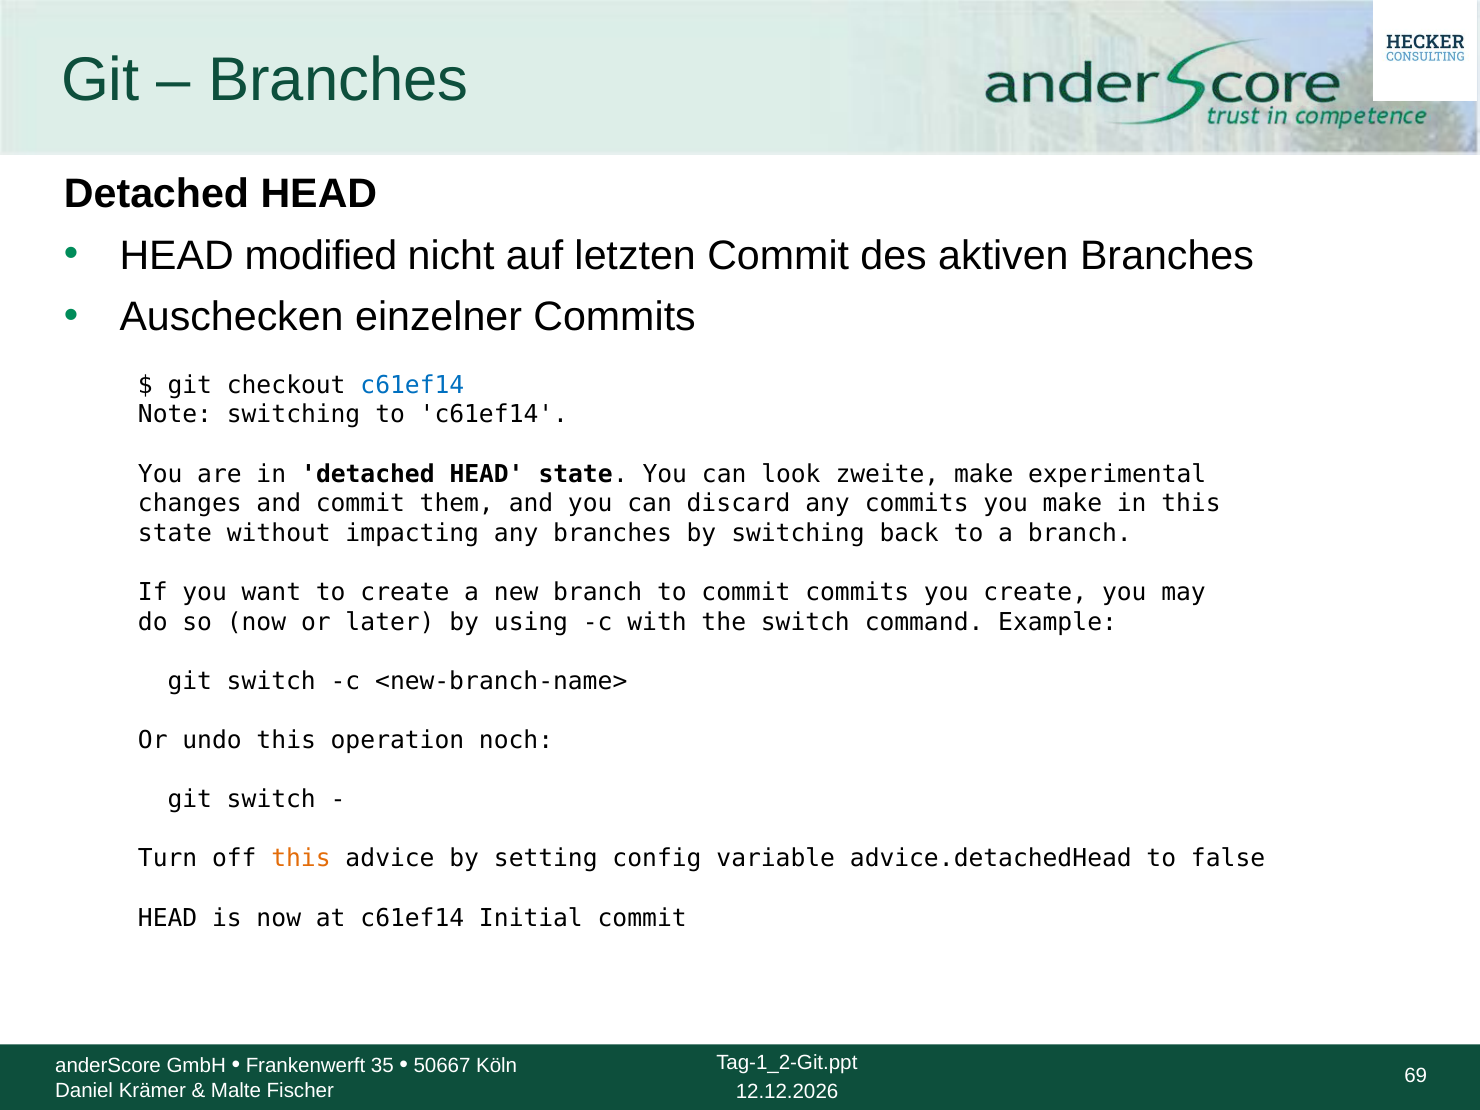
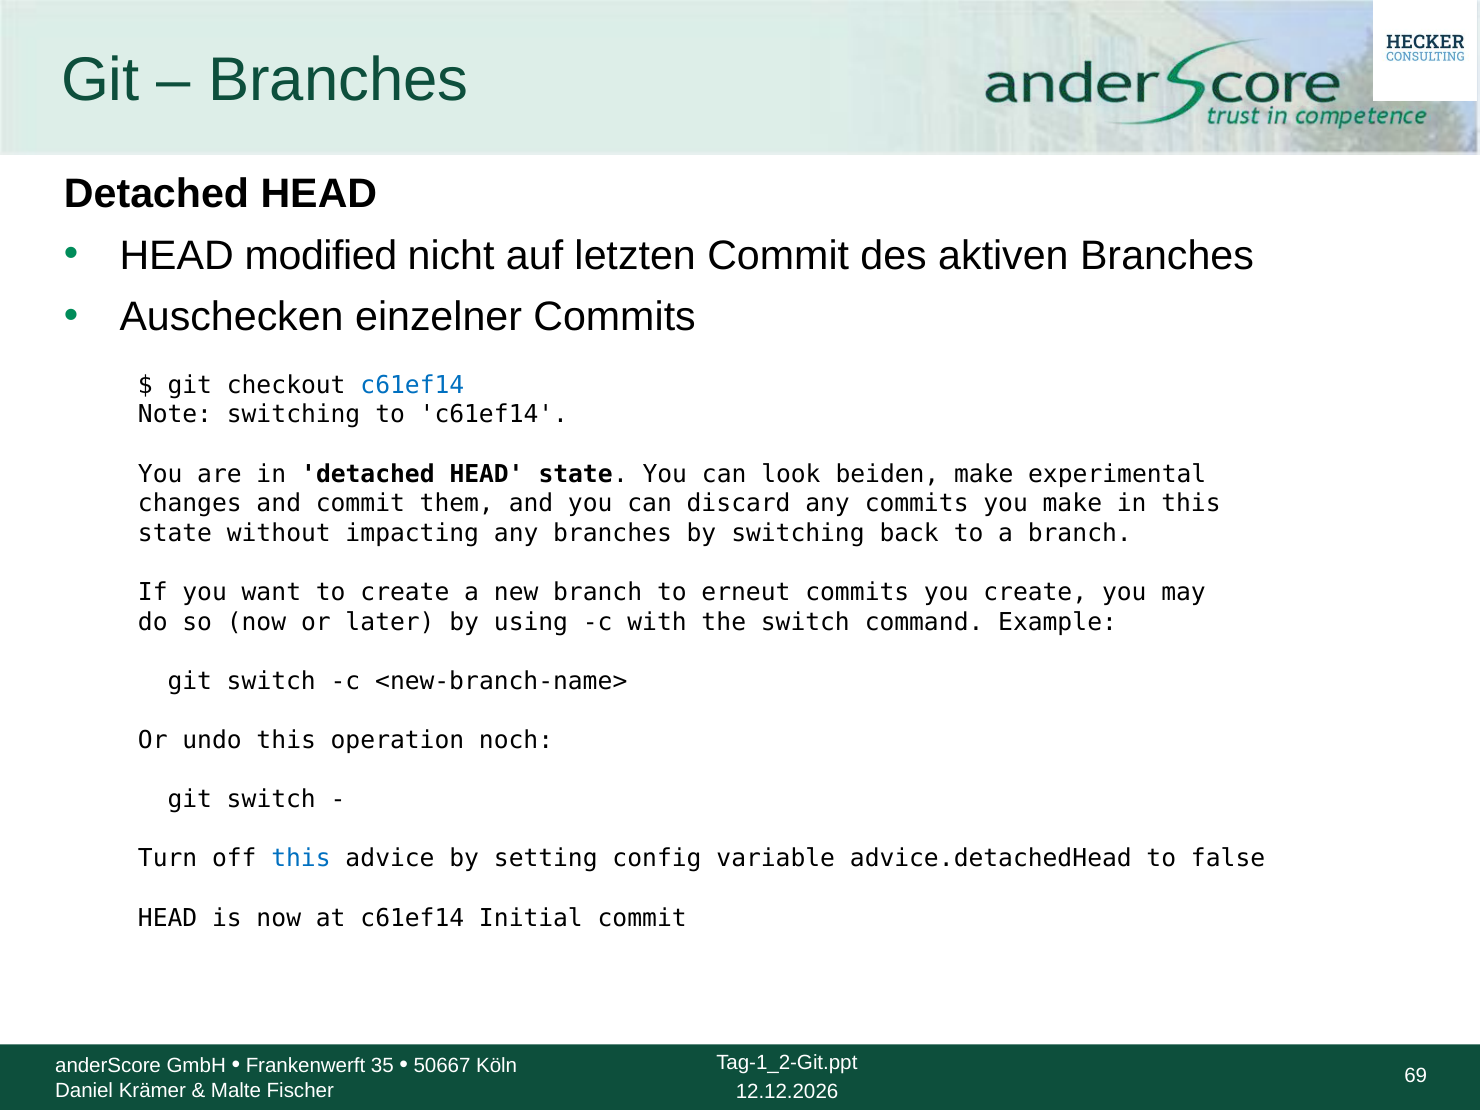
zweite: zweite -> beiden
to commit: commit -> erneut
this at (301, 859) colour: orange -> blue
